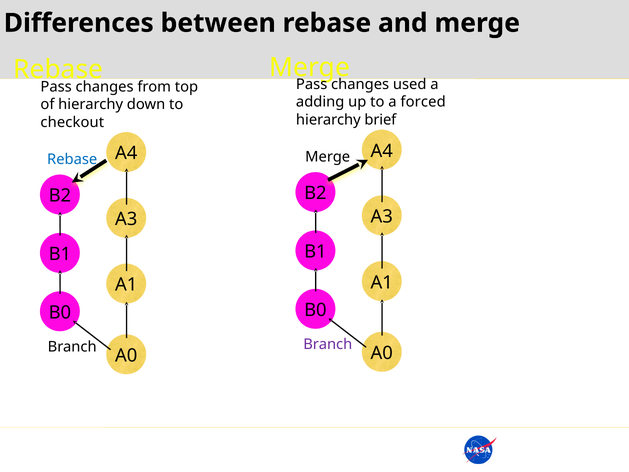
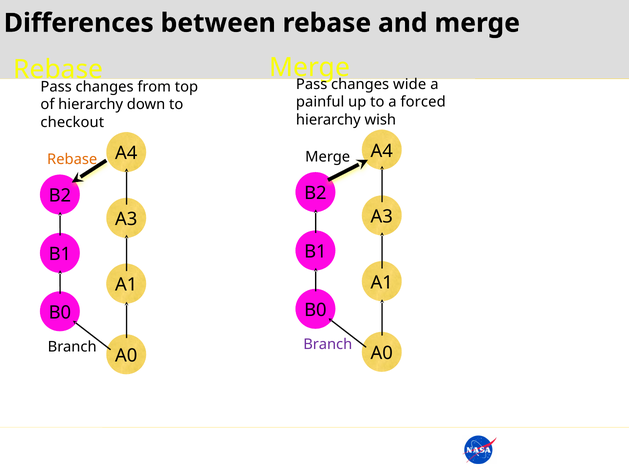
used: used -> wide
adding: adding -> painful
brief: brief -> wish
Rebase at (72, 159) colour: blue -> orange
